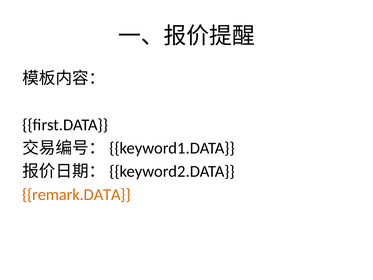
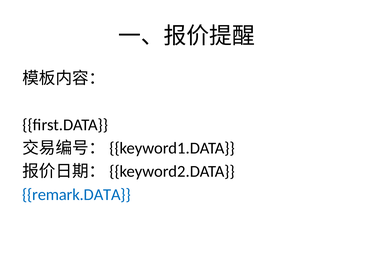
remark.DATA colour: orange -> blue
